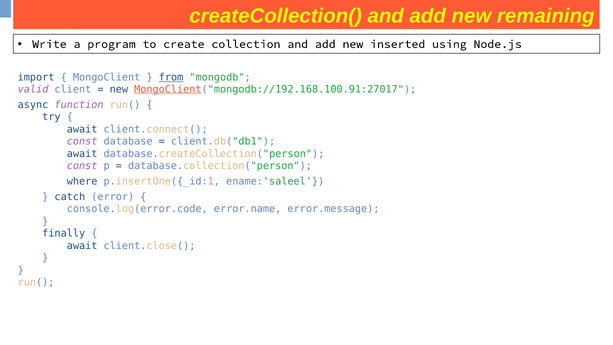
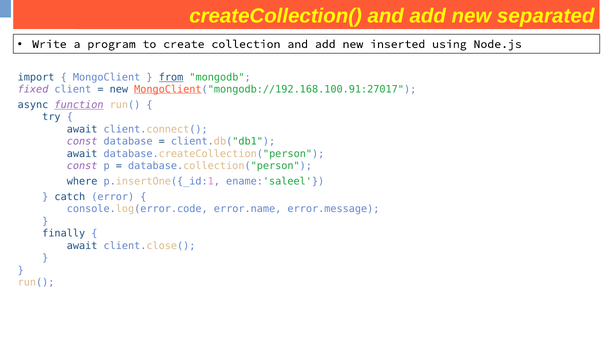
remaining: remaining -> separated
valid: valid -> fixed
function underline: none -> present
